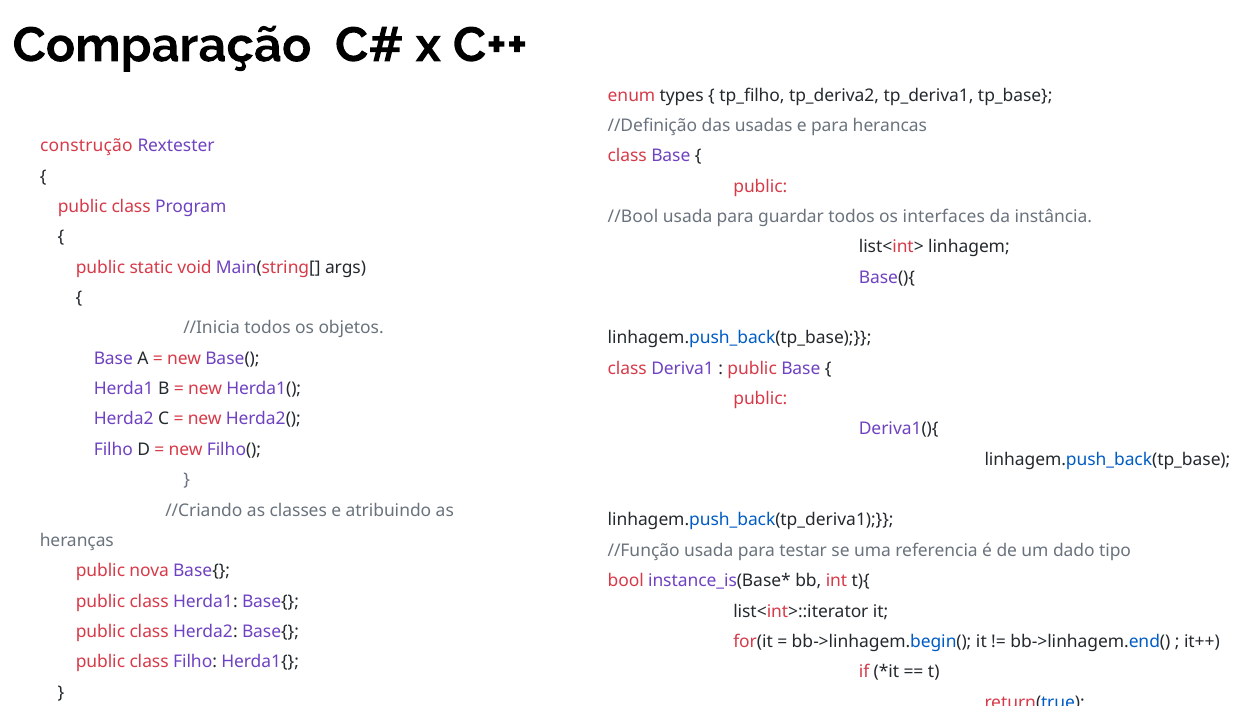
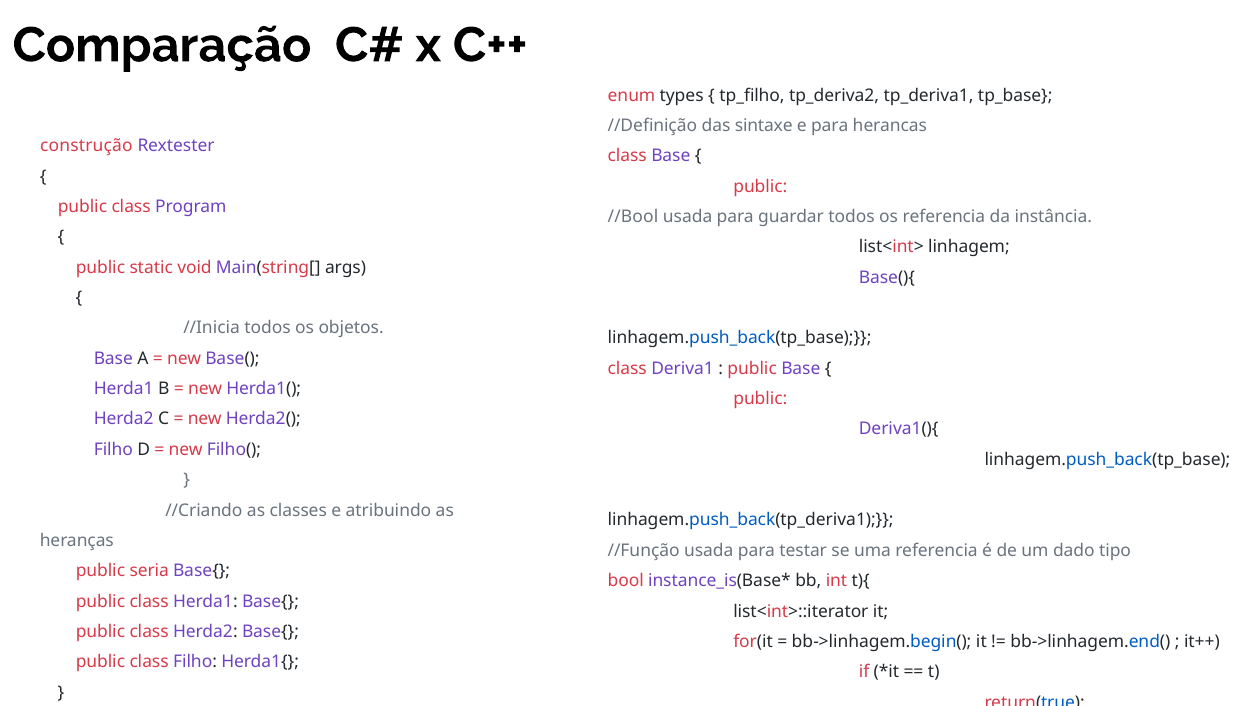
usadas: usadas -> sintaxe
os interfaces: interfaces -> referencia
nova: nova -> seria
